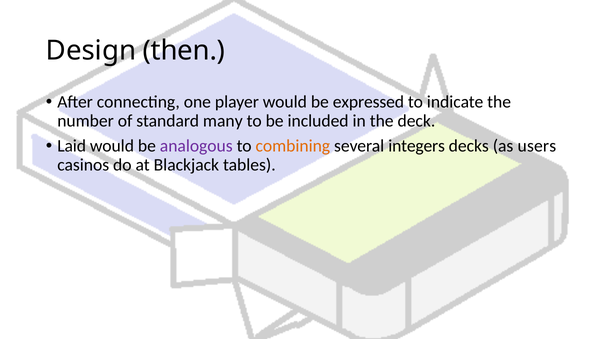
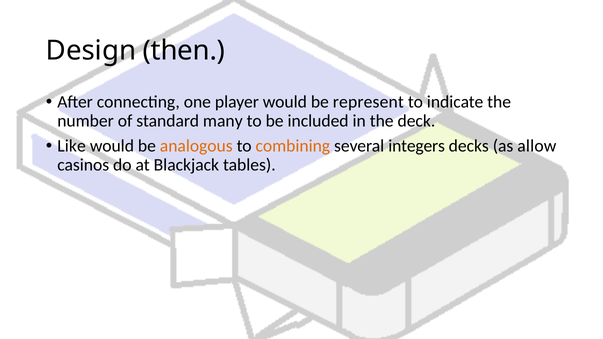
expressed: expressed -> represent
Laid: Laid -> Like
analogous colour: purple -> orange
users: users -> allow
